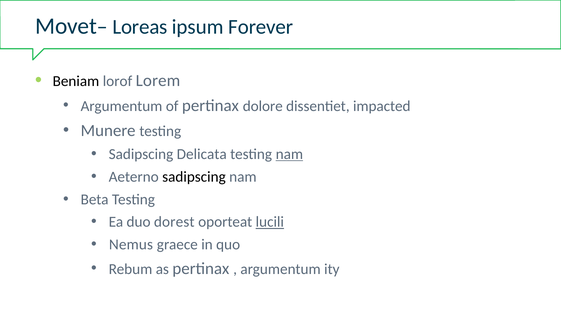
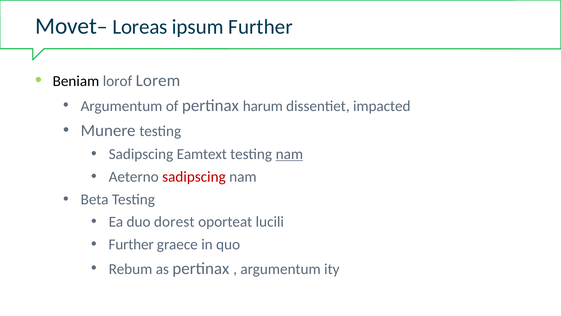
ipsum Forever: Forever -> Further
dolore: dolore -> harum
Delicata: Delicata -> Eamtext
sadipscing at (194, 177) colour: black -> red
lucili underline: present -> none
Nemus at (131, 244): Nemus -> Further
